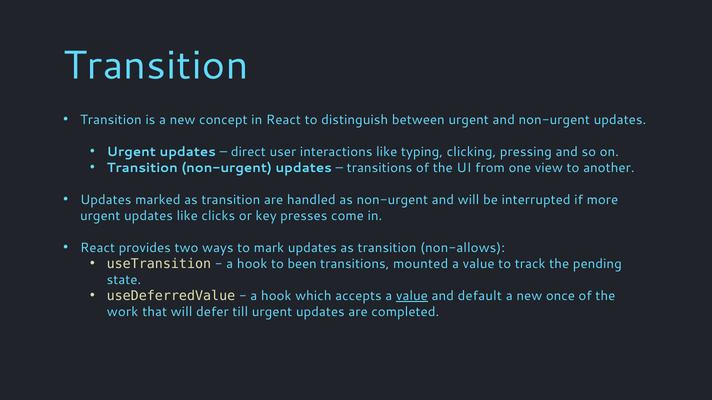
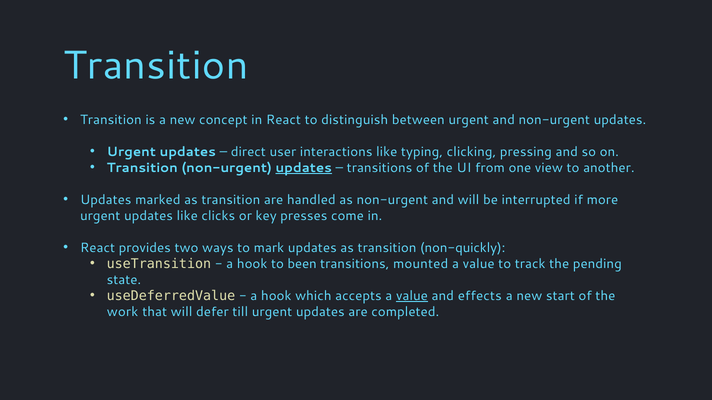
updates at (304, 168) underline: none -> present
non-allows: non-allows -> non-quickly
default: default -> effects
once: once -> start
